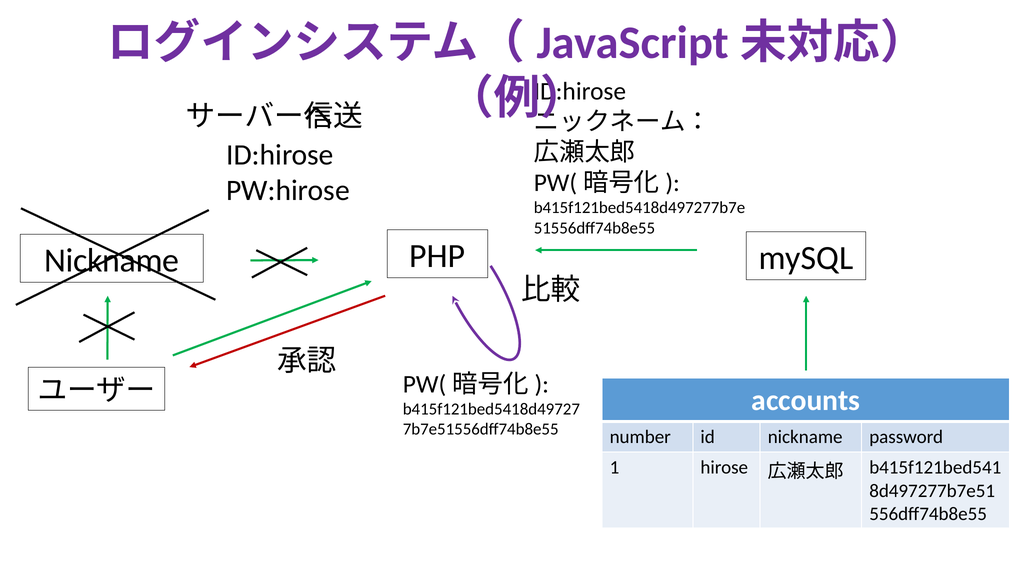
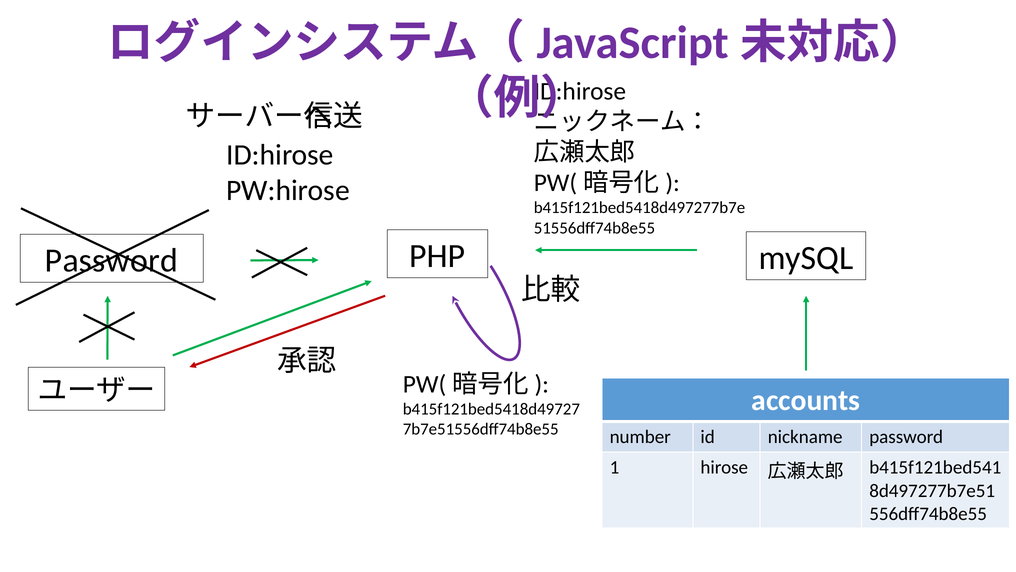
Nickname at (112, 260): Nickname -> Password
